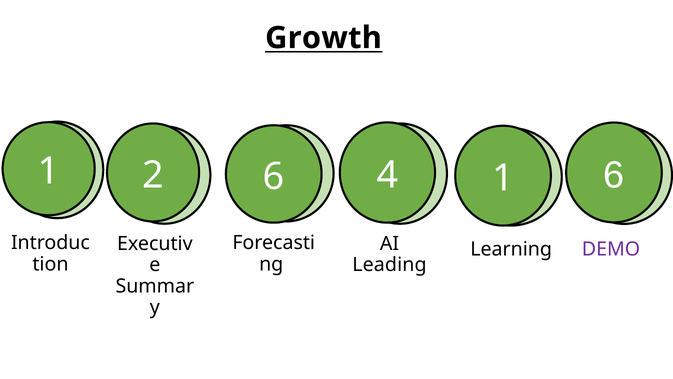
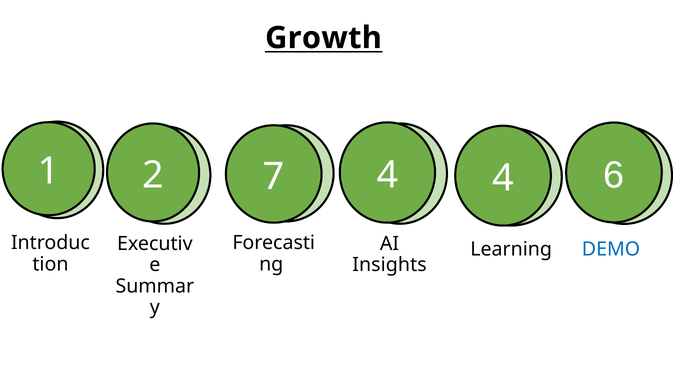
2 6: 6 -> 7
4 1: 1 -> 4
DEMO colour: purple -> blue
Leading: Leading -> Insights
